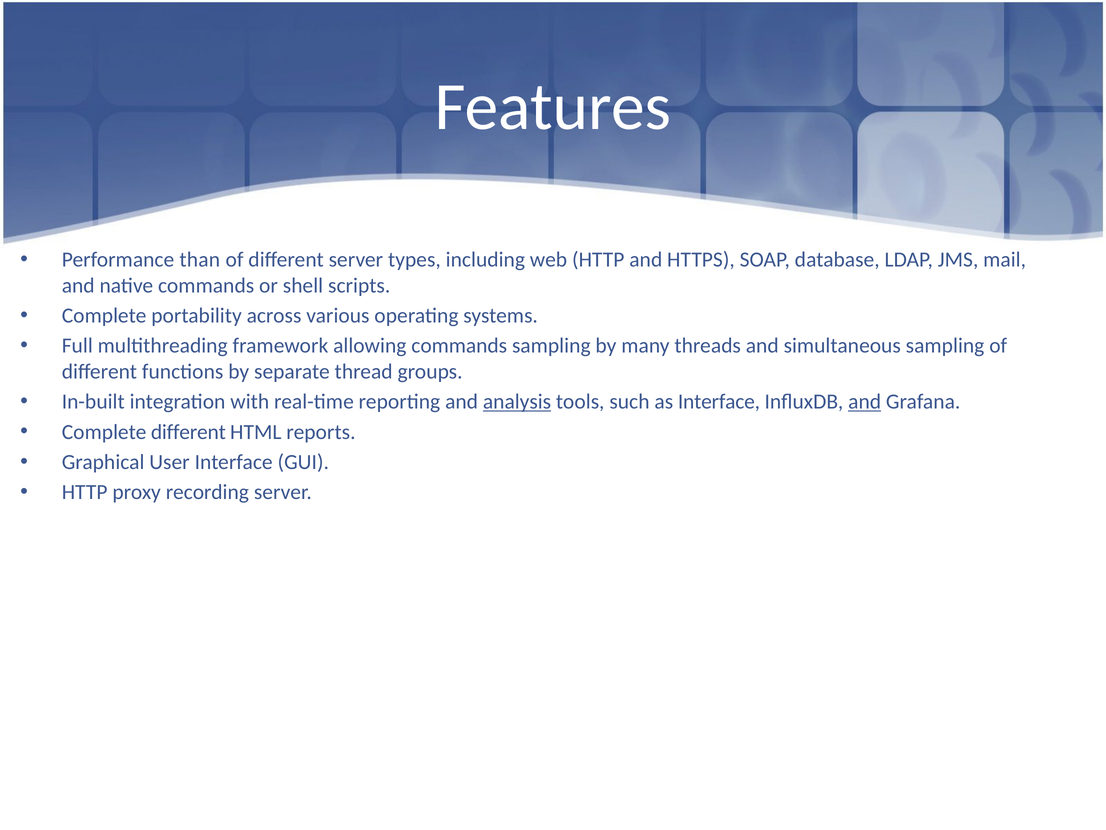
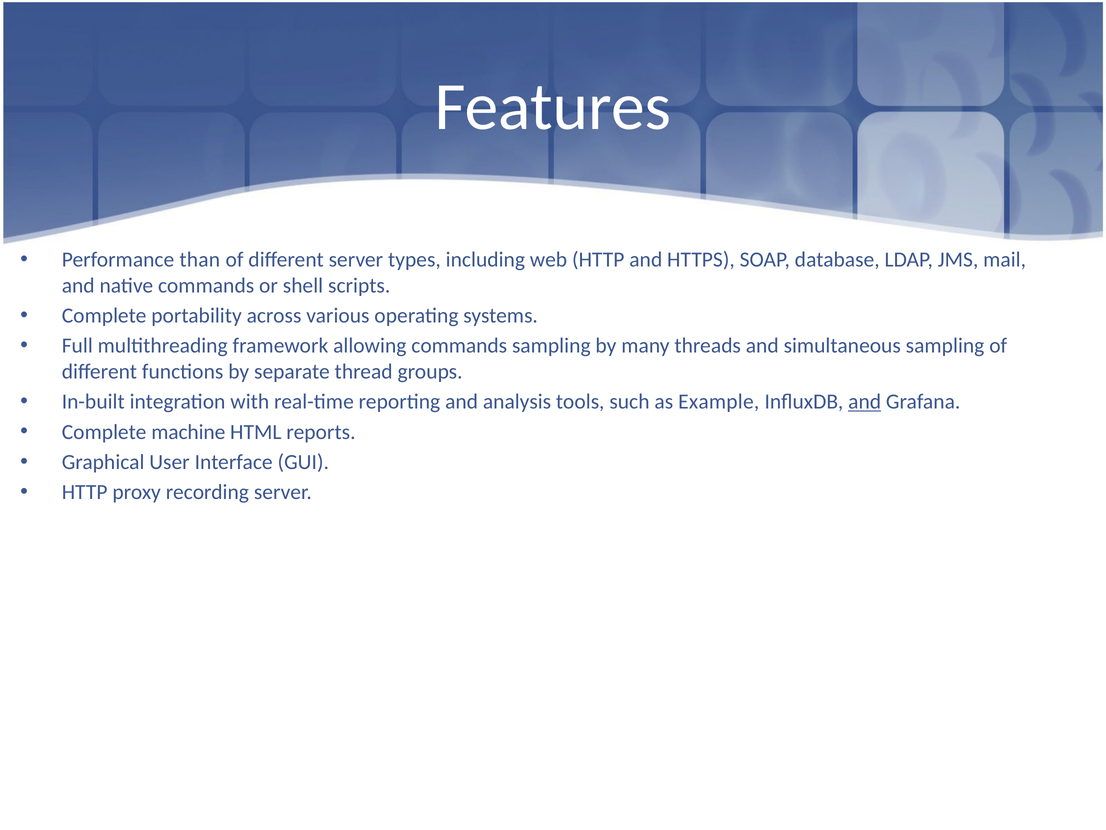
analysis underline: present -> none
as Interface: Interface -> Example
Complete different: different -> machine
